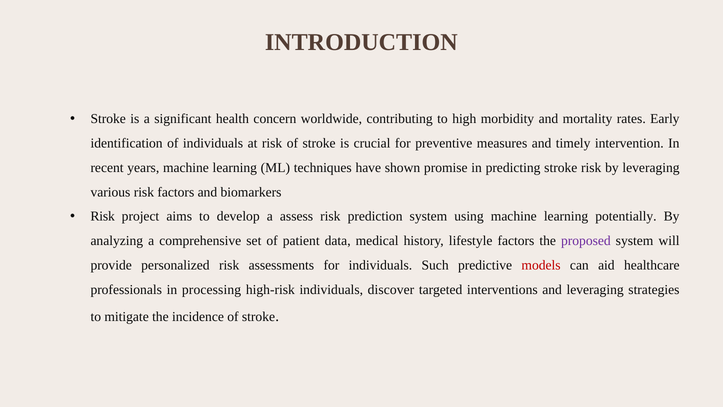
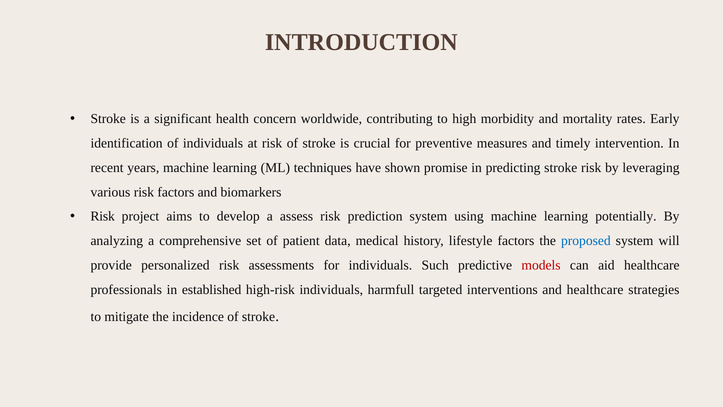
proposed colour: purple -> blue
processing: processing -> established
discover: discover -> harmfull
and leveraging: leveraging -> healthcare
